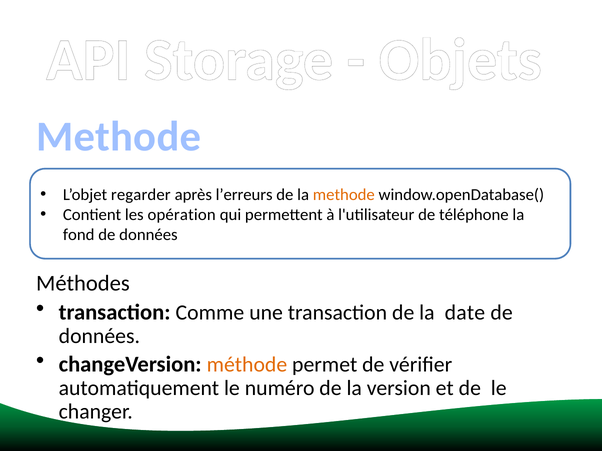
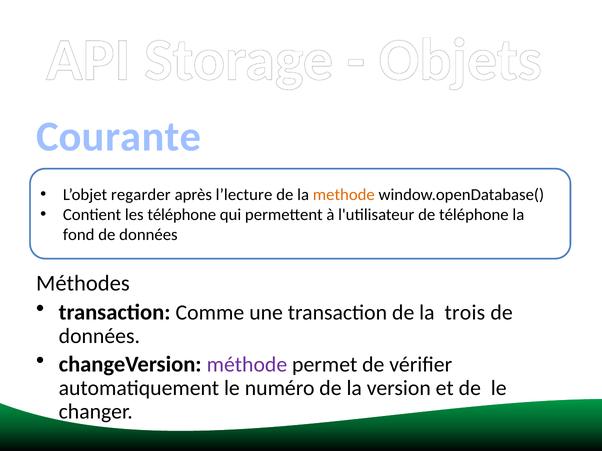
Methode at (119, 137): Methode -> Courante
l’erreurs: l’erreurs -> l’lecture
les opération: opération -> téléphone
date: date -> trois
méthode colour: orange -> purple
